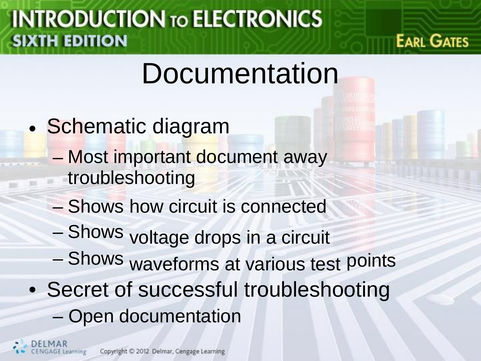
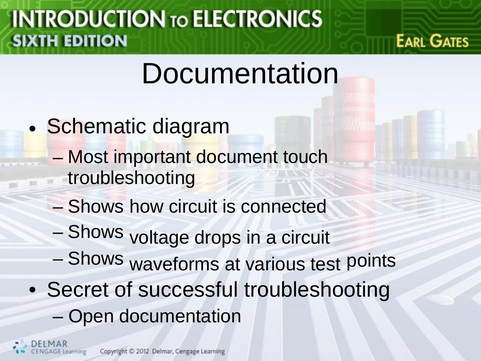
away: away -> touch
